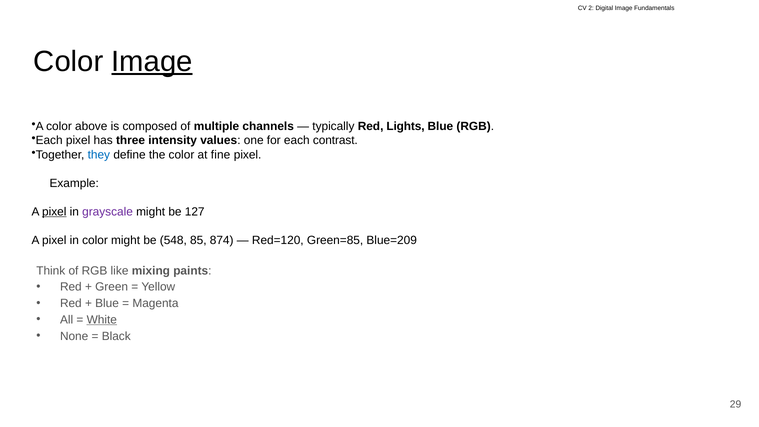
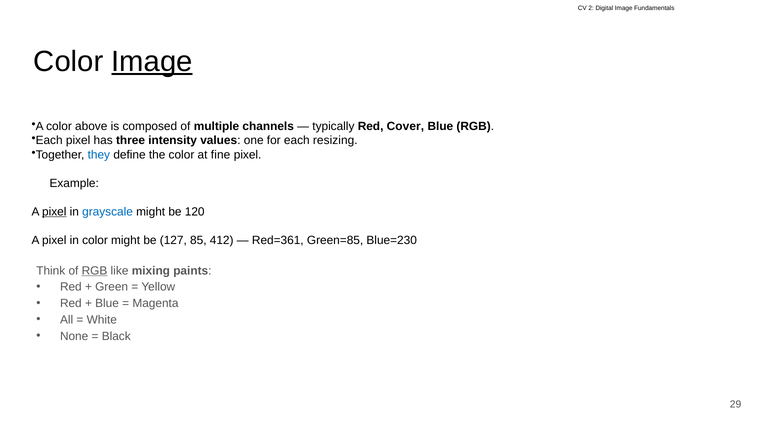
Lights: Lights -> Cover
contrast: contrast -> resizing
grayscale colour: purple -> blue
127: 127 -> 120
548: 548 -> 127
874: 874 -> 412
Red=120: Red=120 -> Red=361
Blue=209: Blue=209 -> Blue=230
RGB at (95, 271) underline: none -> present
White underline: present -> none
